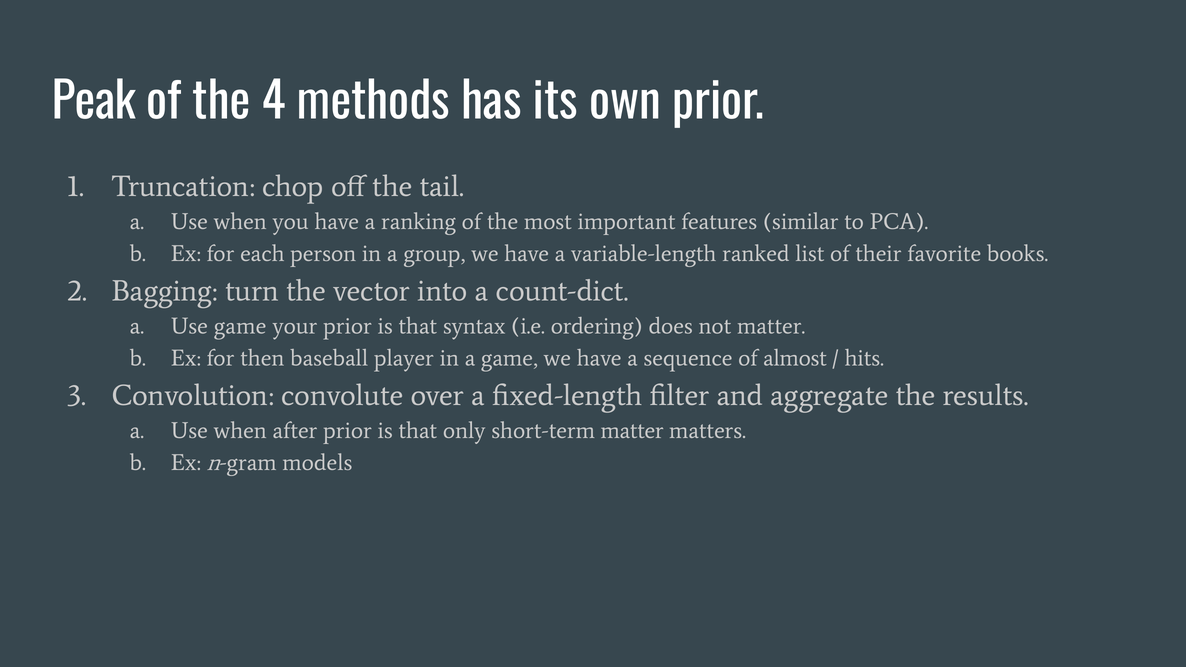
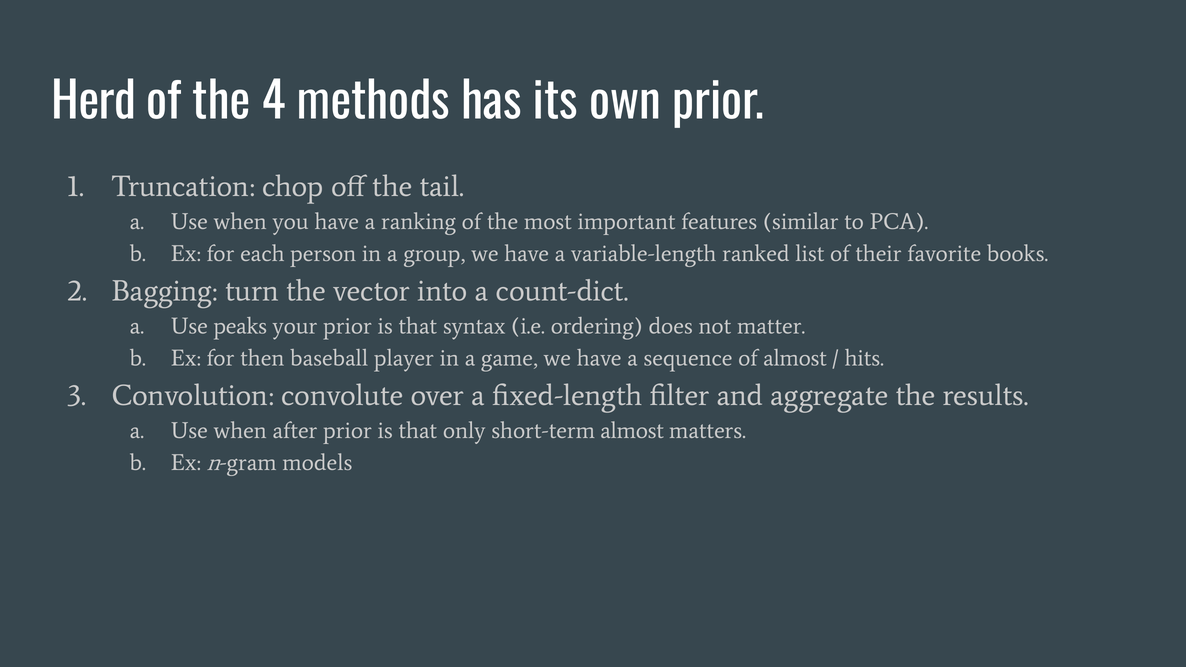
Peak: Peak -> Herd
Use game: game -> peaks
short-term matter: matter -> almost
